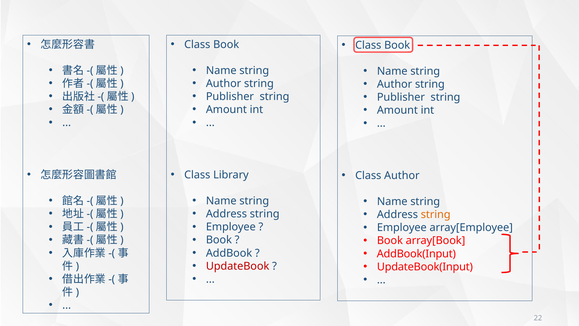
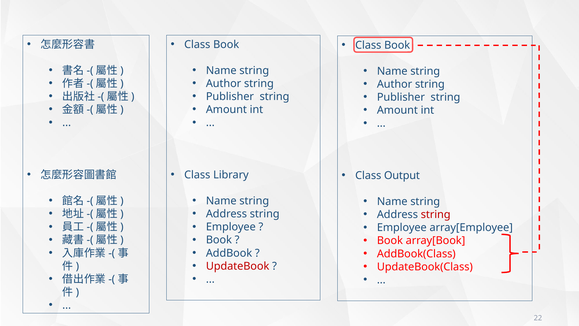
Class Author: Author -> Output
string at (436, 214) colour: orange -> red
AddBook(Input: AddBook(Input -> AddBook(Class
UpdateBook(Input: UpdateBook(Input -> UpdateBook(Class
